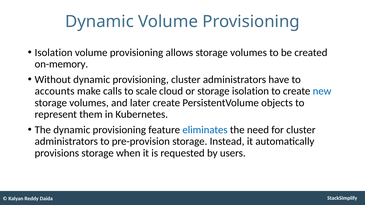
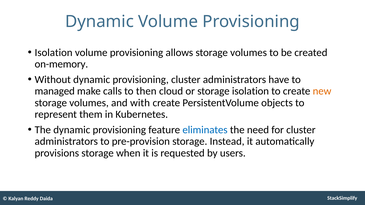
accounts: accounts -> managed
scale: scale -> then
new colour: blue -> orange
later: later -> with
